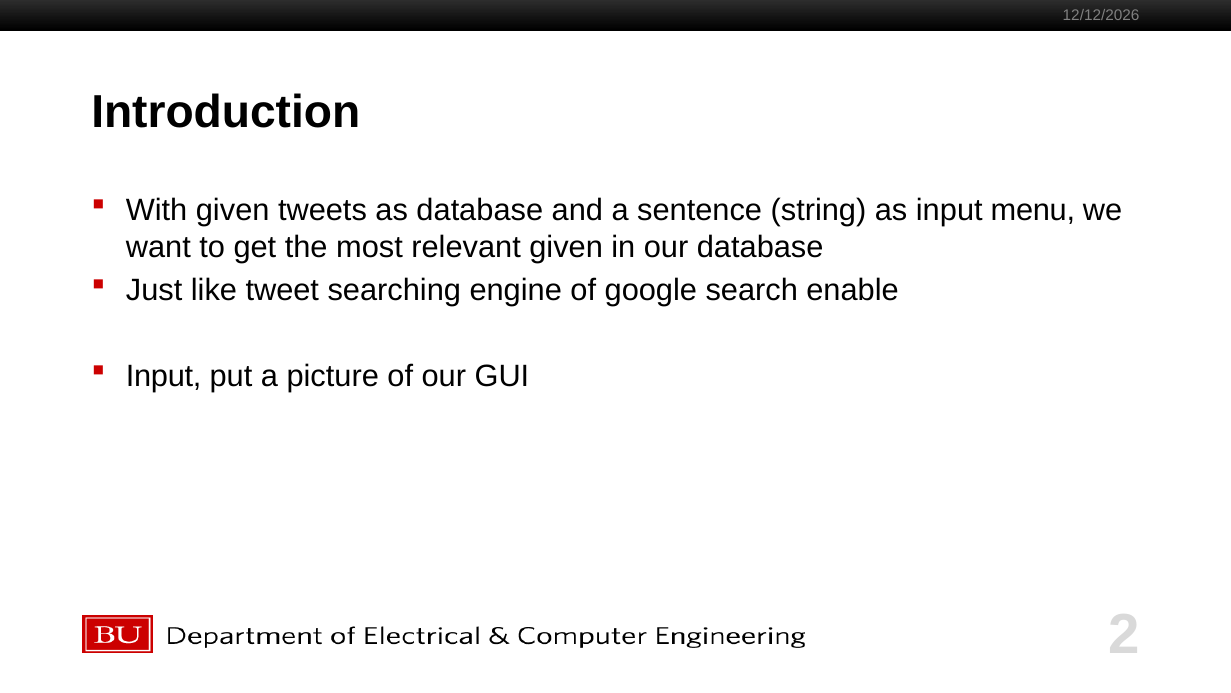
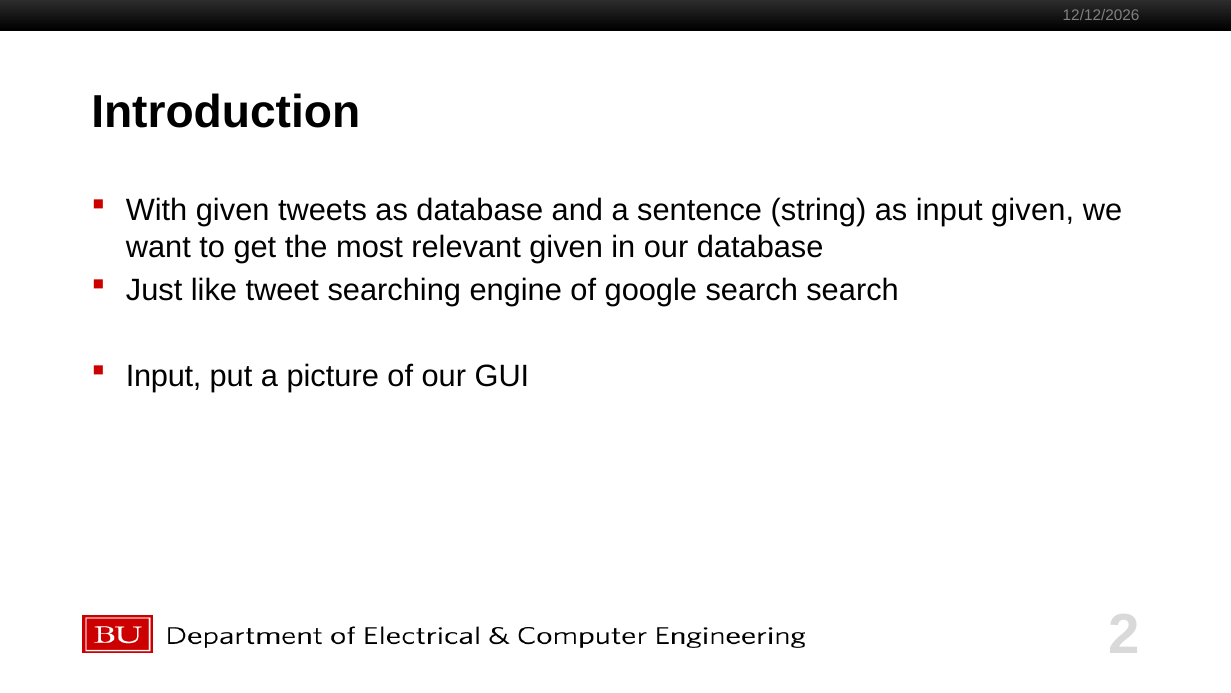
input menu: menu -> given
search enable: enable -> search
